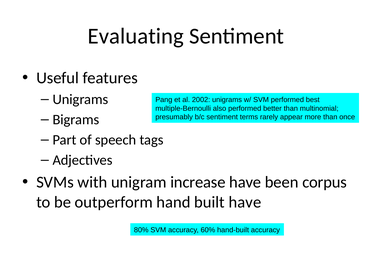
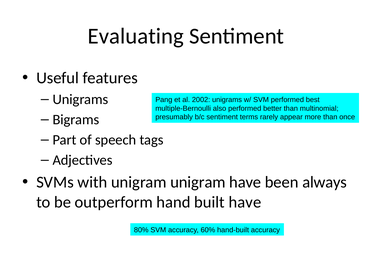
unigram increase: increase -> unigram
corpus: corpus -> always
